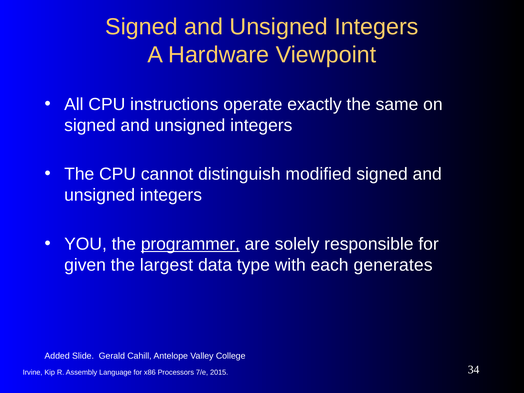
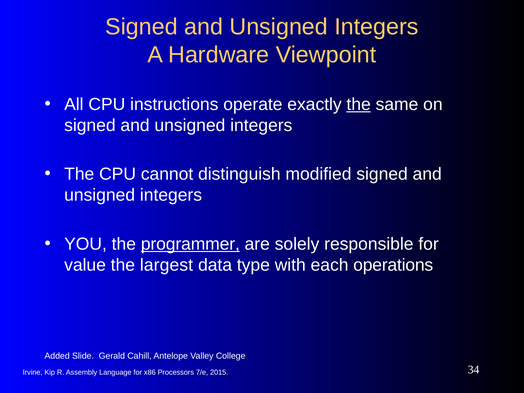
the at (359, 104) underline: none -> present
given: given -> value
generates: generates -> operations
